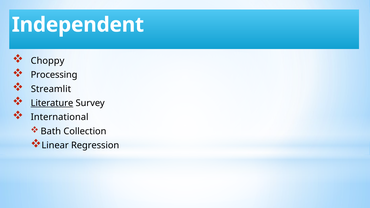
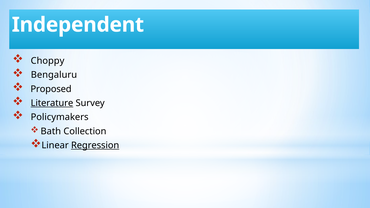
Processing: Processing -> Bengaluru
Streamlit: Streamlit -> Proposed
International: International -> Policymakers
Regression underline: none -> present
